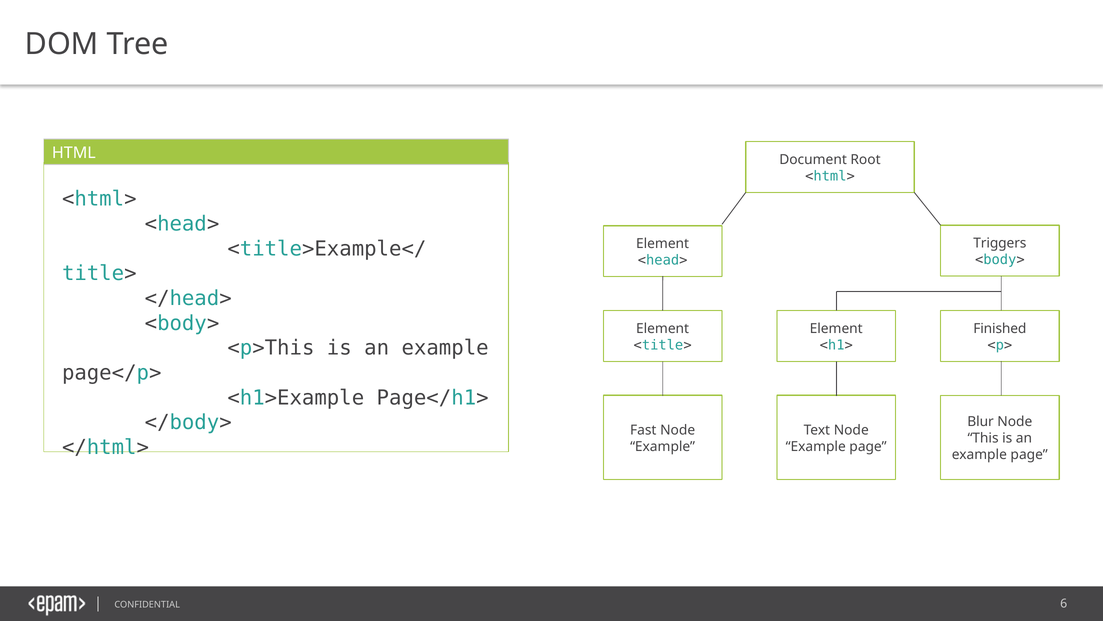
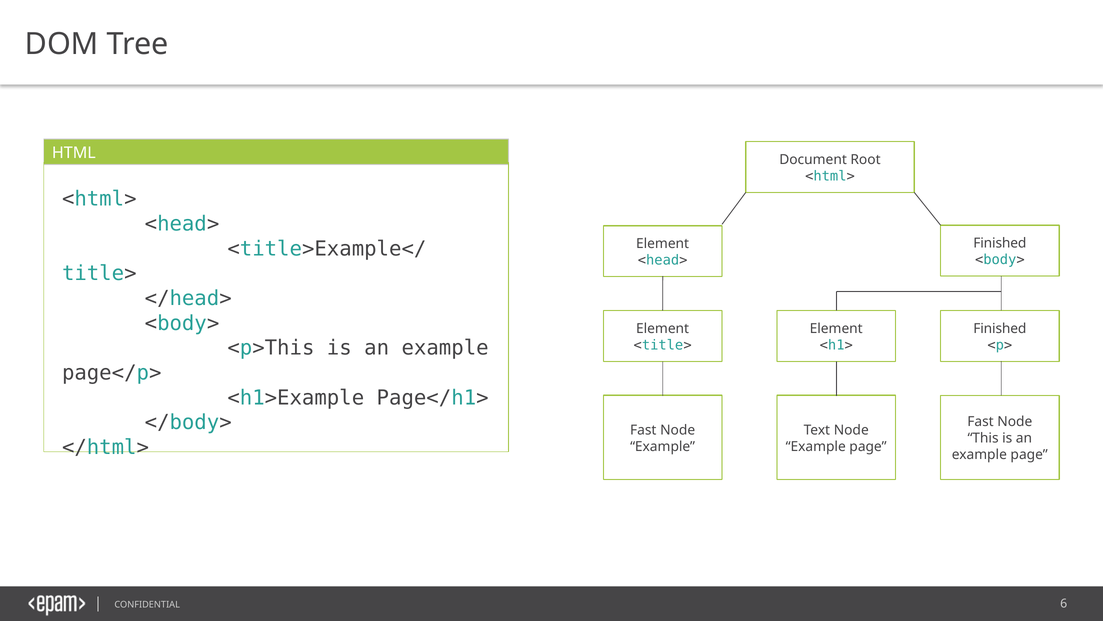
Triggers at (1000, 243): Triggers -> Finished
Blur at (981, 421): Blur -> Fast
